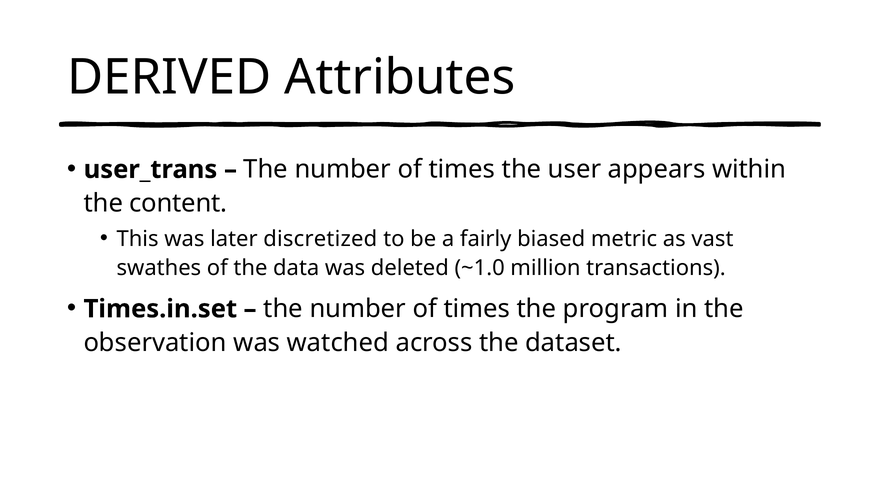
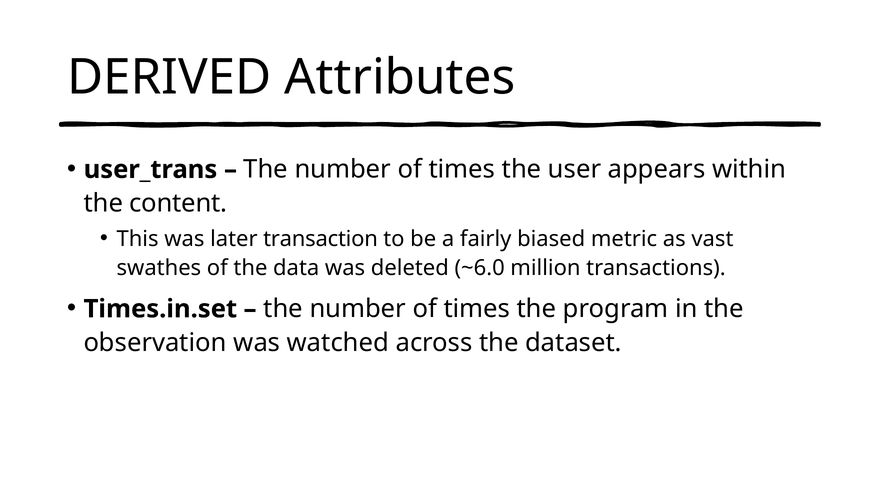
discretized: discretized -> transaction
~1.0: ~1.0 -> ~6.0
